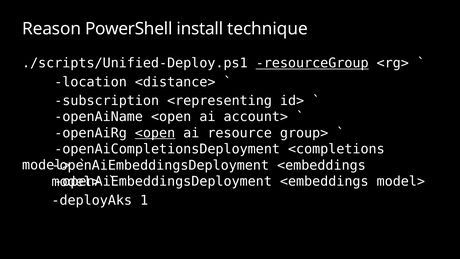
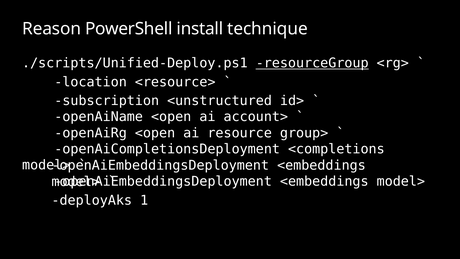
<distance>: <distance> -> <resource>
<representing: <representing -> <unstructured
<open at (155, 133) underline: present -> none
